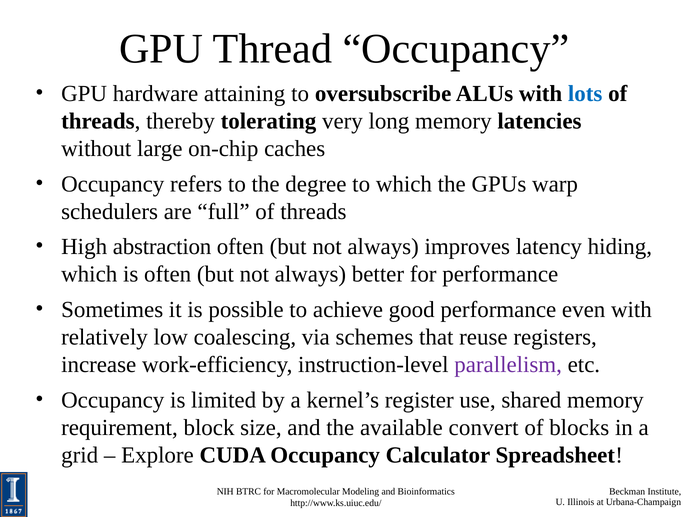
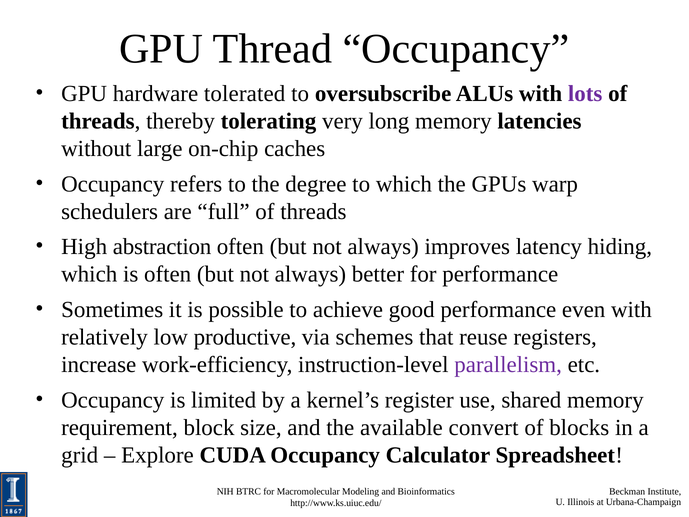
attaining: attaining -> tolerated
lots colour: blue -> purple
coalescing: coalescing -> productive
